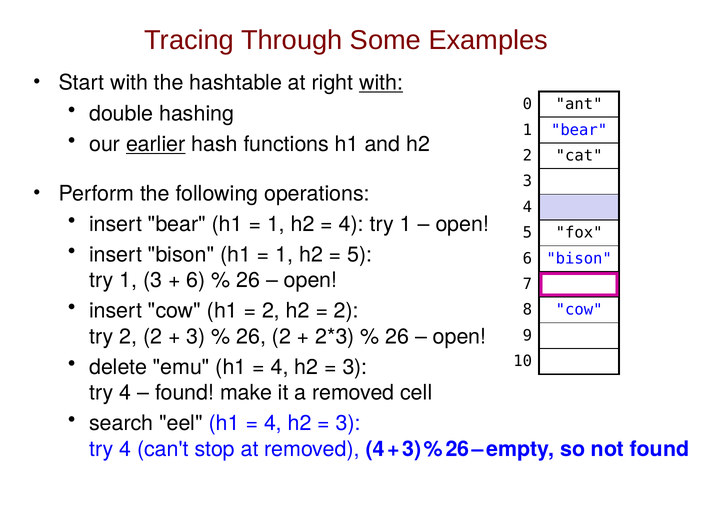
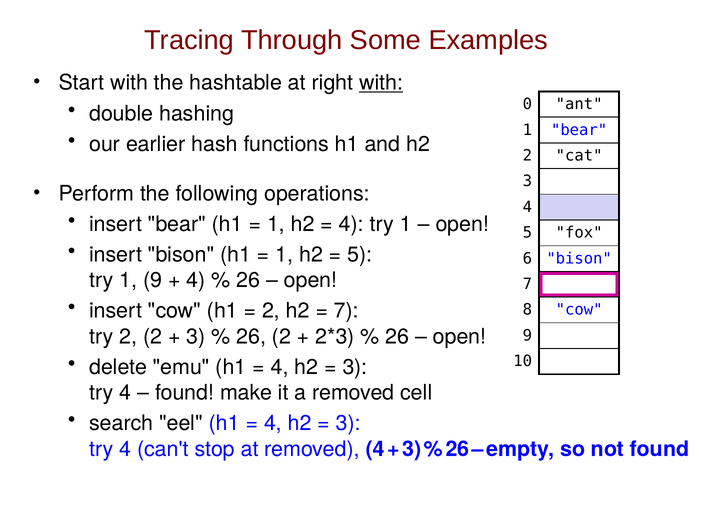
earlier underline: present -> none
1 3: 3 -> 9
6 at (196, 280): 6 -> 4
2 at (346, 311): 2 -> 7
